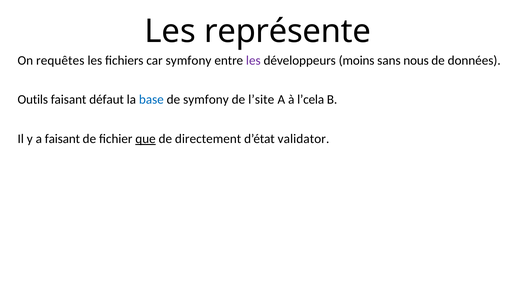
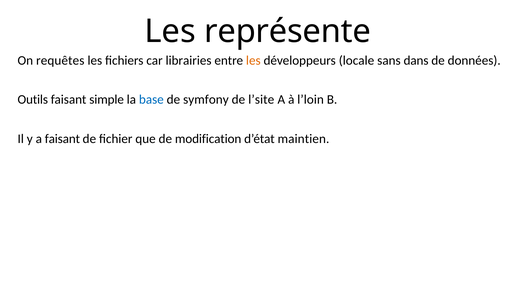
car symfony: symfony -> librairies
les at (253, 60) colour: purple -> orange
moins: moins -> locale
nous: nous -> dans
défaut: défaut -> simple
l’cela: l’cela -> l’loin
que underline: present -> none
directement: directement -> modification
validator: validator -> maintien
